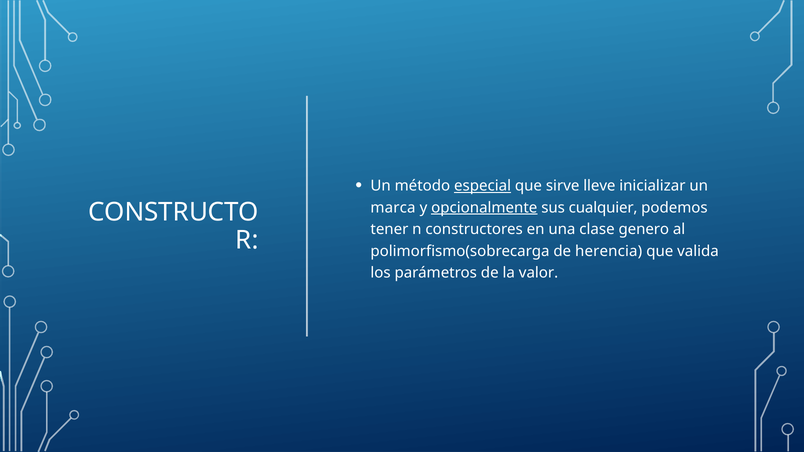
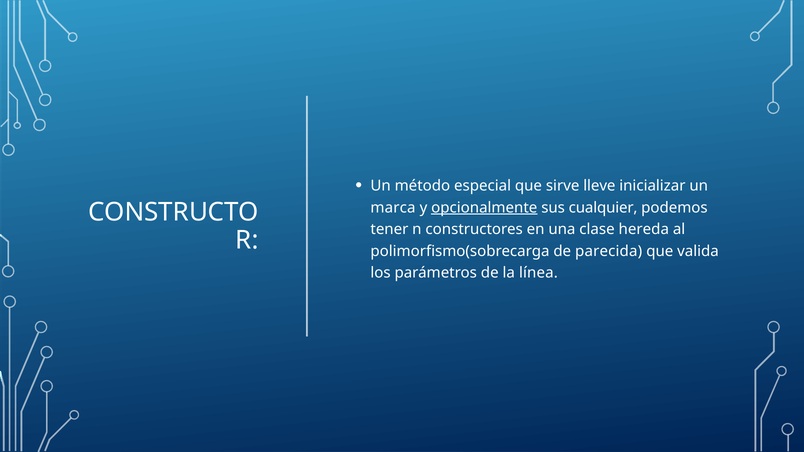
especial underline: present -> none
genero: genero -> hereda
herencia: herencia -> parecida
valor: valor -> línea
